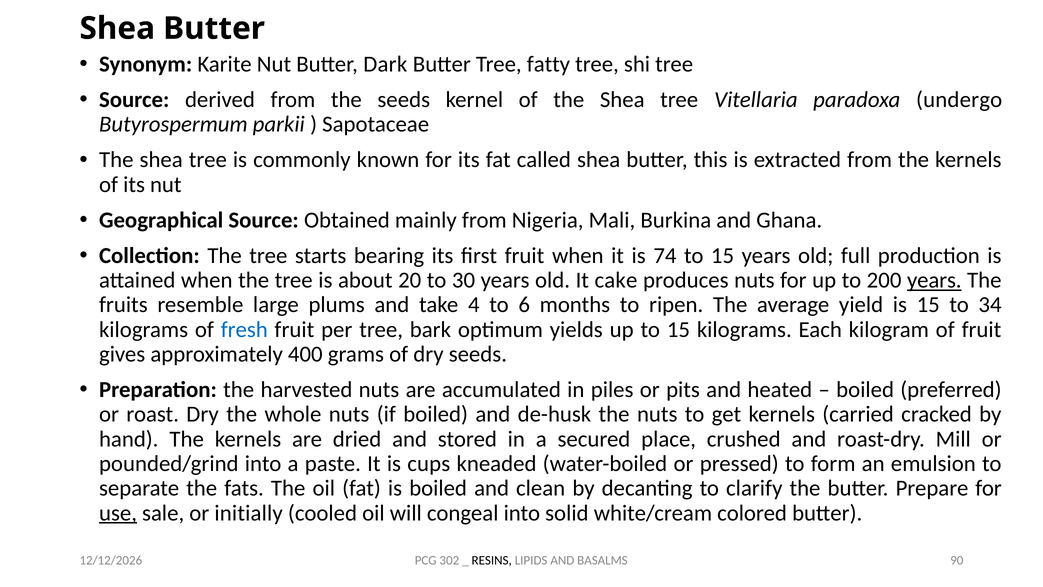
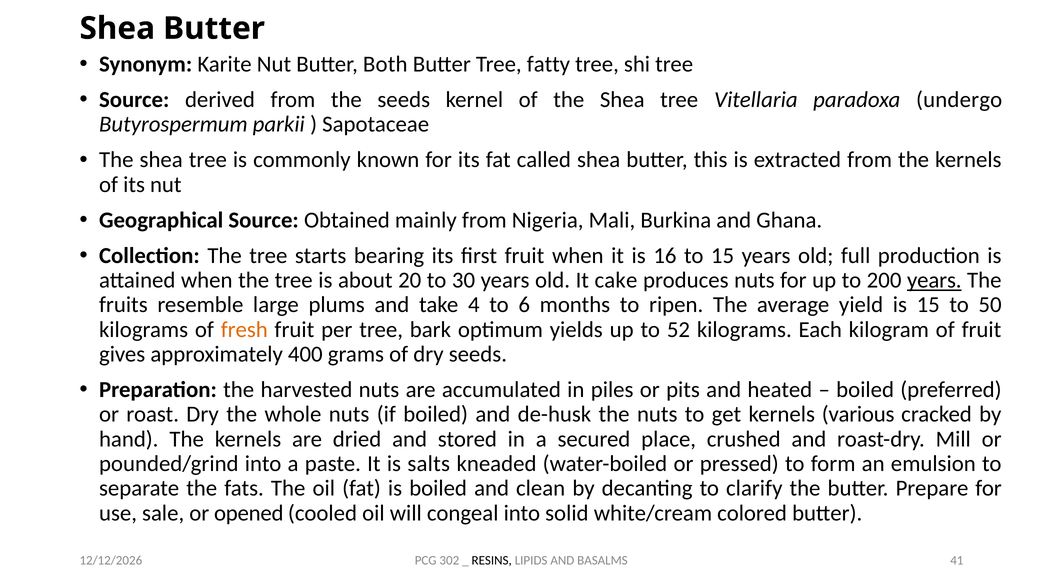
Dark: Dark -> Both
74: 74 -> 16
34: 34 -> 50
fresh colour: blue -> orange
up to 15: 15 -> 52
carried: carried -> various
cups: cups -> salts
use underline: present -> none
initially: initially -> opened
90: 90 -> 41
